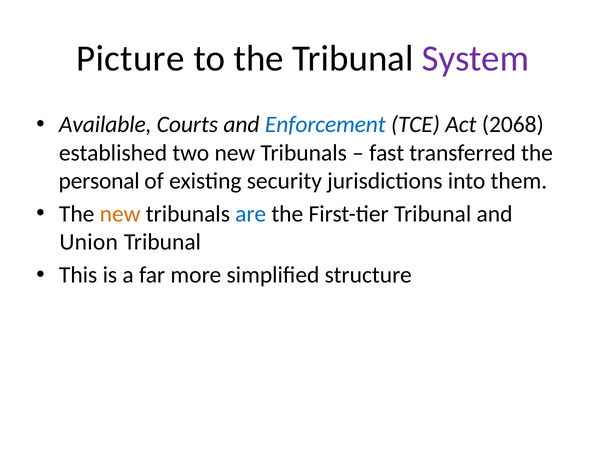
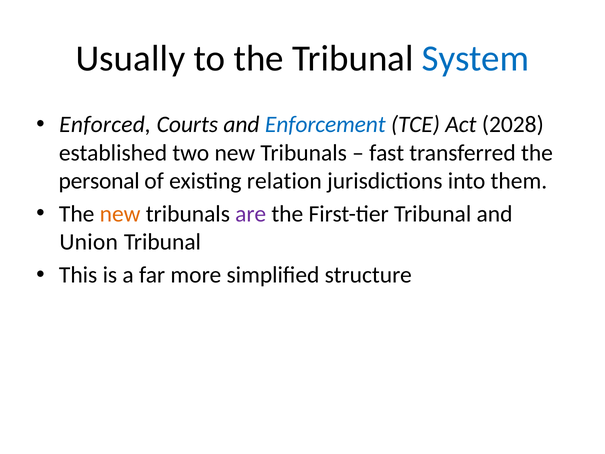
Picture: Picture -> Usually
System colour: purple -> blue
Available: Available -> Enforced
2068: 2068 -> 2028
security: security -> relation
are colour: blue -> purple
